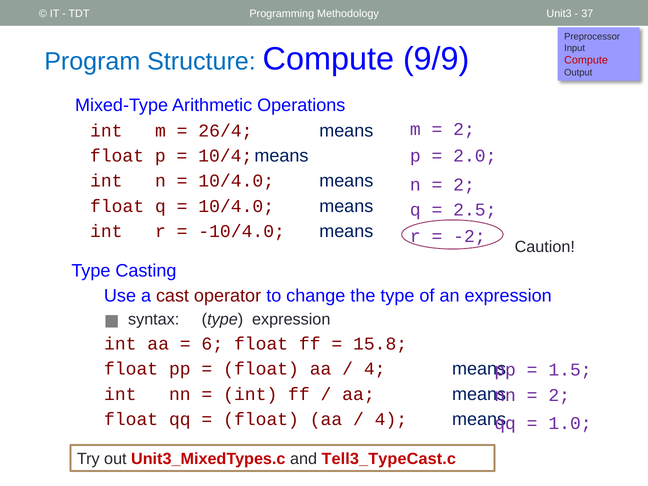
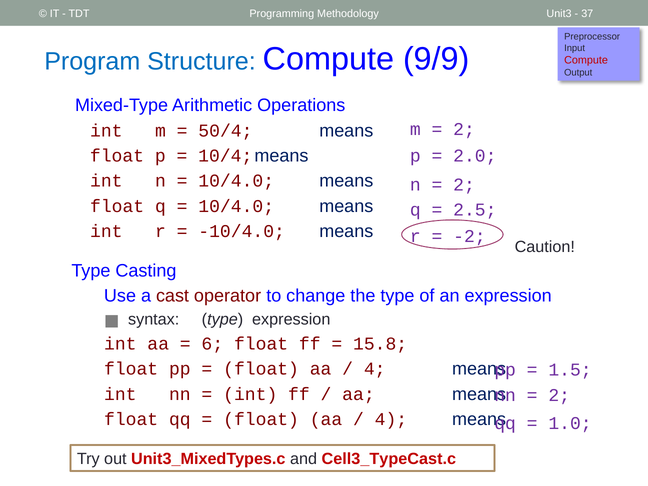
26/4: 26/4 -> 50/4
Tell3_TypeCast.c: Tell3_TypeCast.c -> Cell3_TypeCast.c
